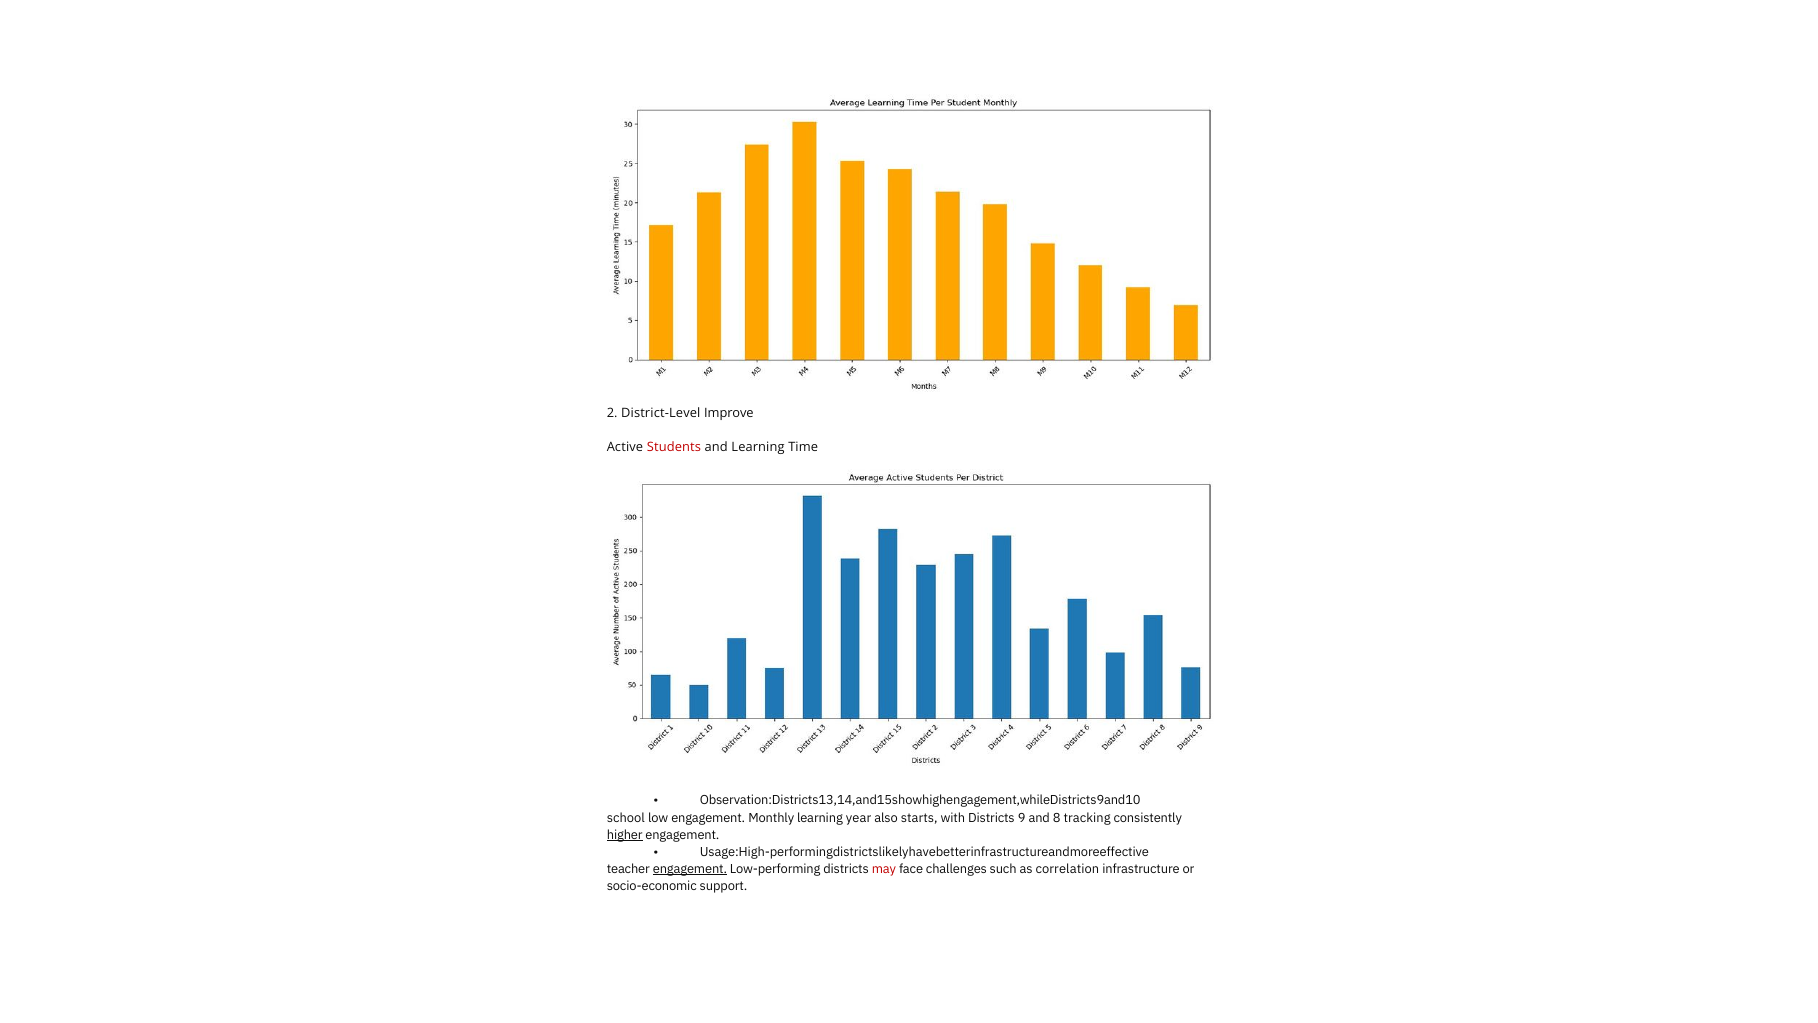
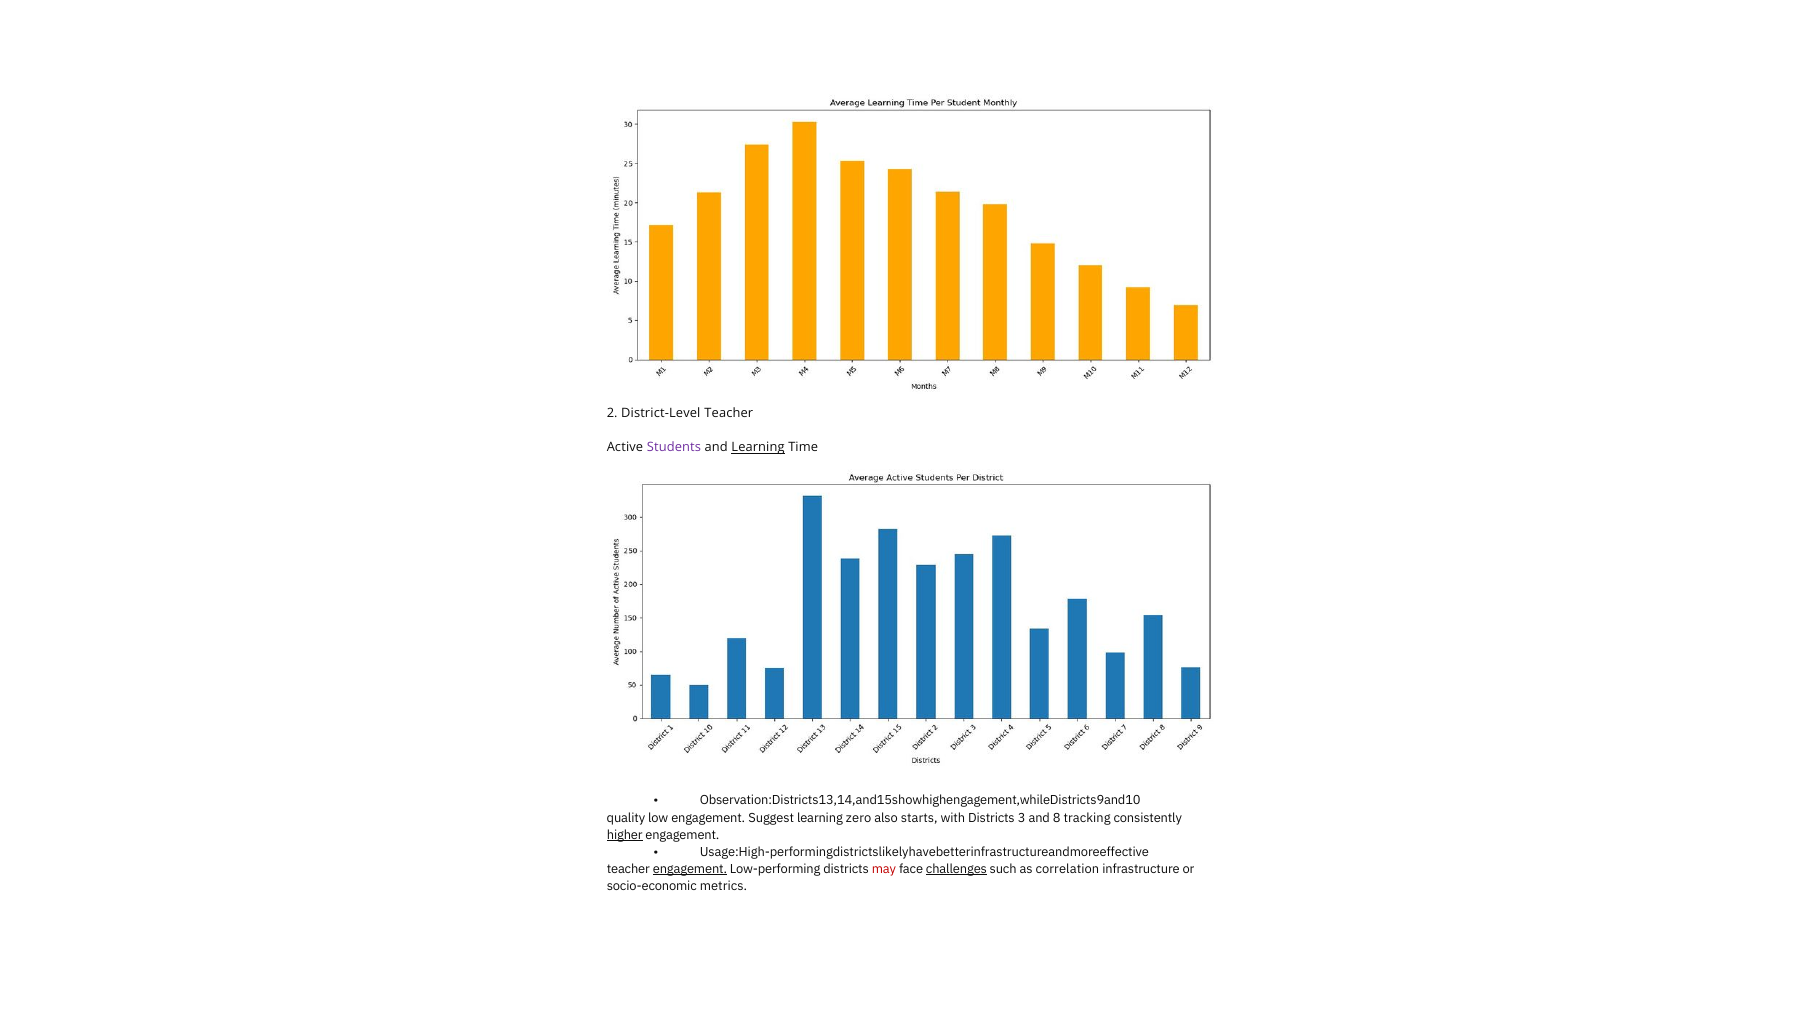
District-Level Improve: Improve -> Teacher
Students colour: red -> purple
Learning at (758, 448) underline: none -> present
school: school -> quality
Monthly: Monthly -> Suggest
year: year -> zero
9: 9 -> 3
challenges underline: none -> present
support: support -> metrics
